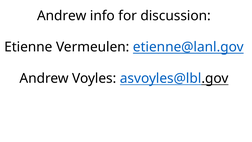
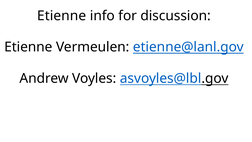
Andrew at (62, 16): Andrew -> Etienne
